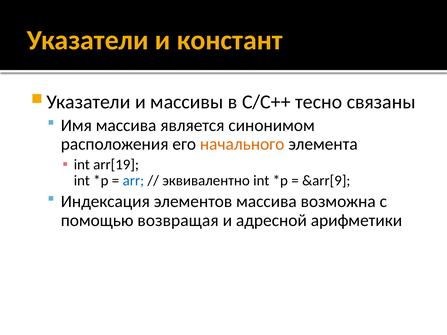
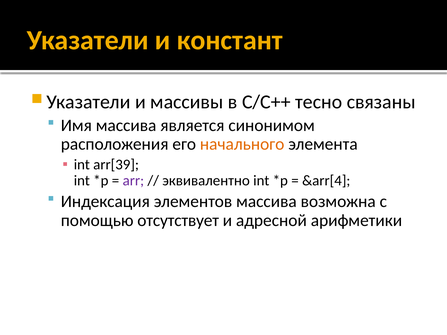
arr[19: arr[19 -> arr[39
arr colour: blue -> purple
&arr[9: &arr[9 -> &arr[4
возвращая: возвращая -> отсутствует
